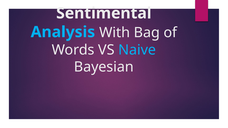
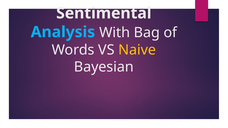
Naive colour: light blue -> yellow
